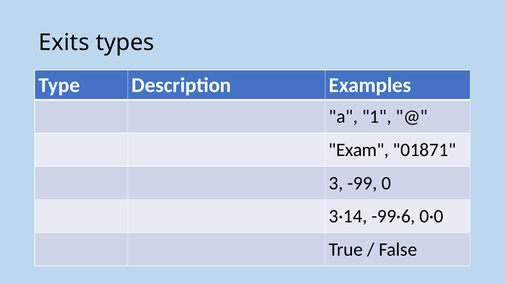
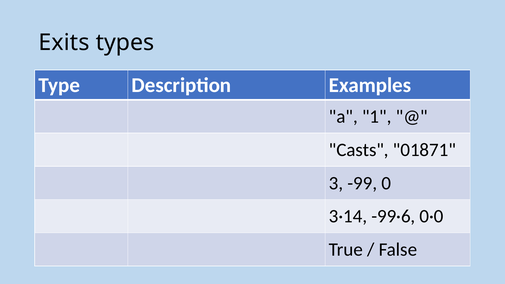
Exam: Exam -> Casts
